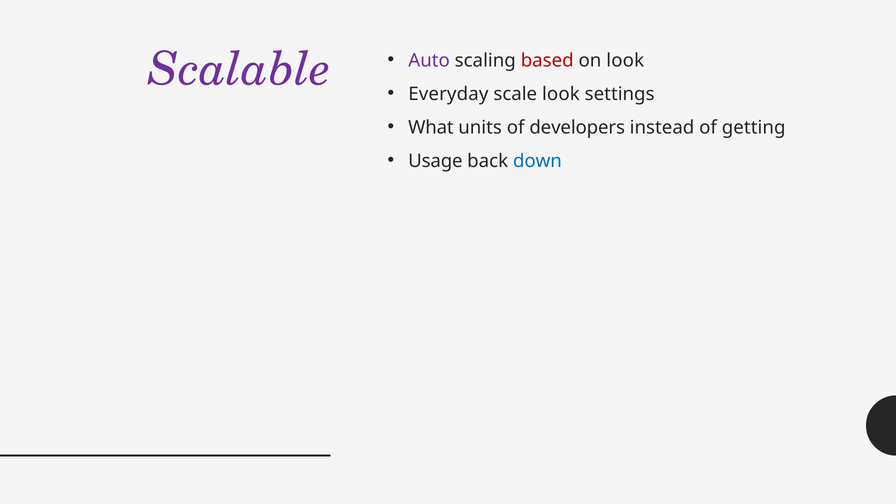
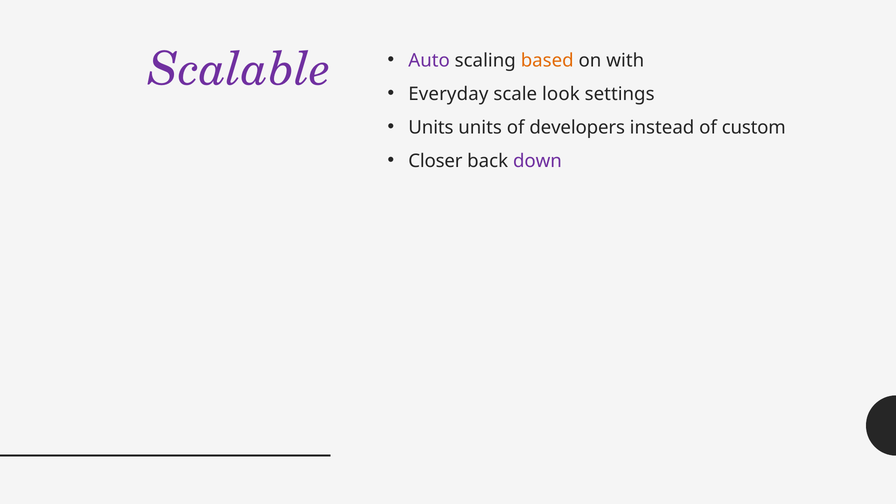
based colour: red -> orange
on look: look -> with
What at (431, 127): What -> Units
getting: getting -> custom
Usage: Usage -> Closer
down colour: blue -> purple
